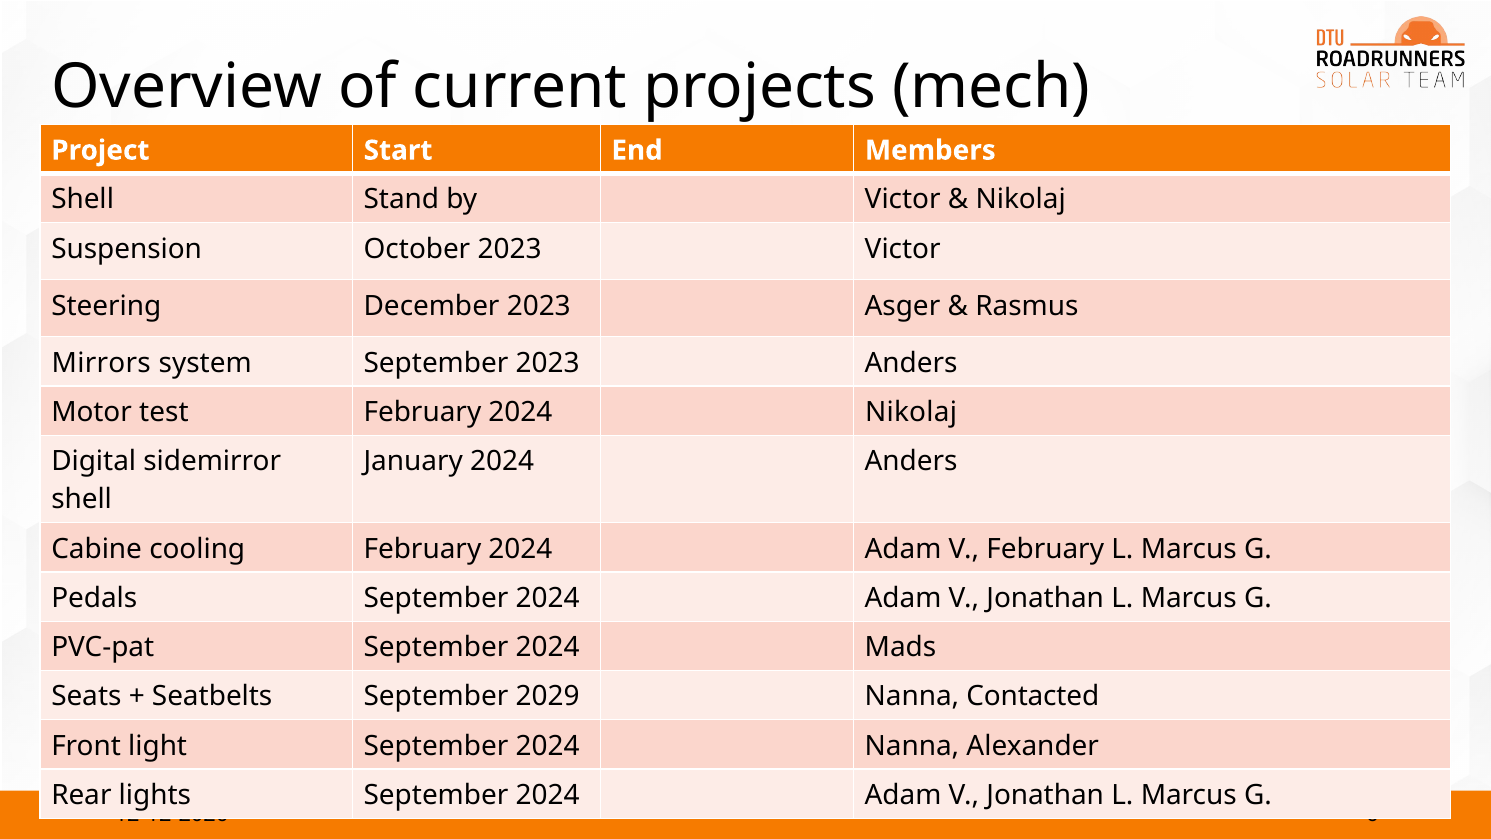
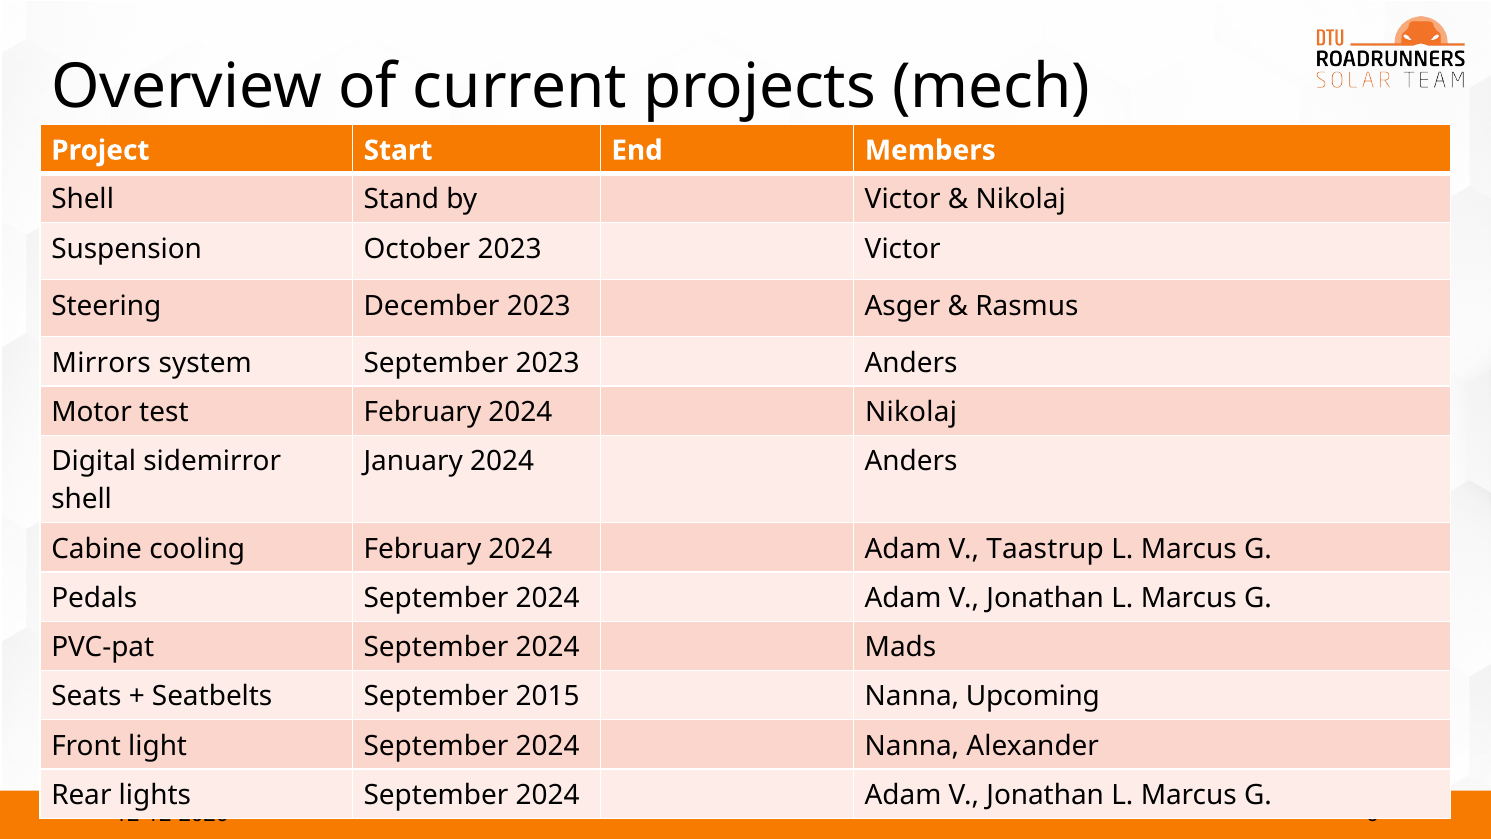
V February: February -> Taastrup
2029: 2029 -> 2015
Contacted: Contacted -> Upcoming
